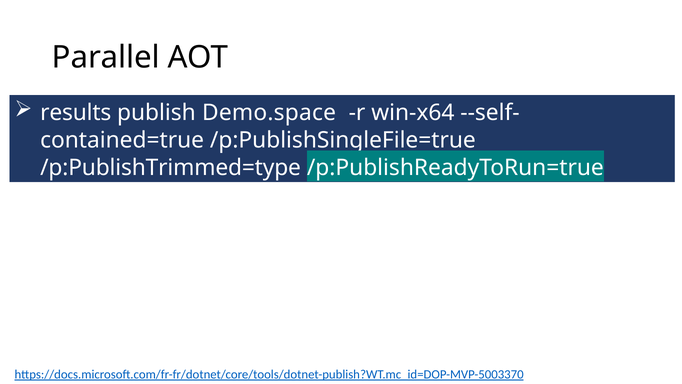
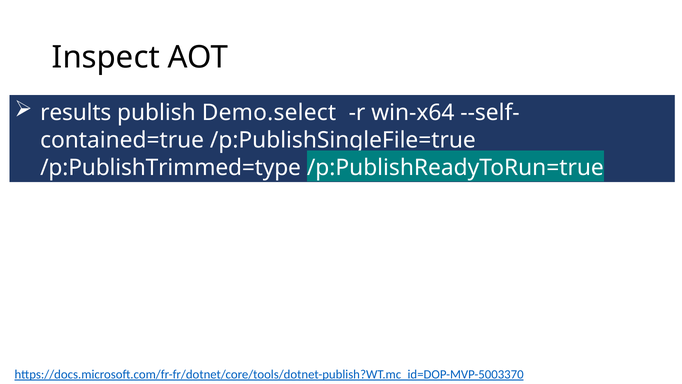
Parallel: Parallel -> Inspect
Demo.space: Demo.space -> Demo.select
